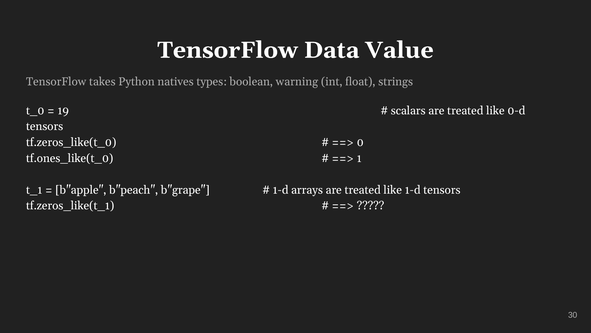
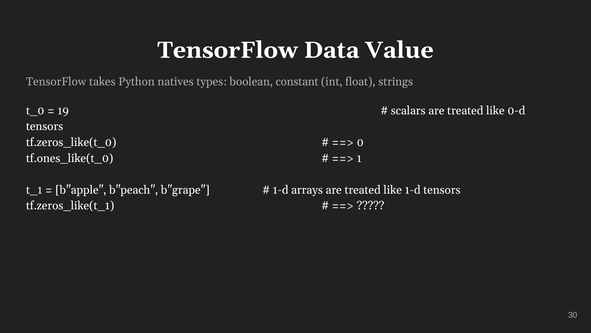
warning: warning -> constant
